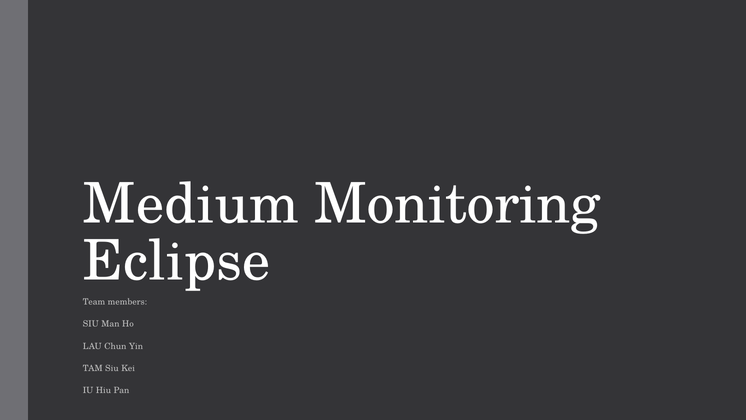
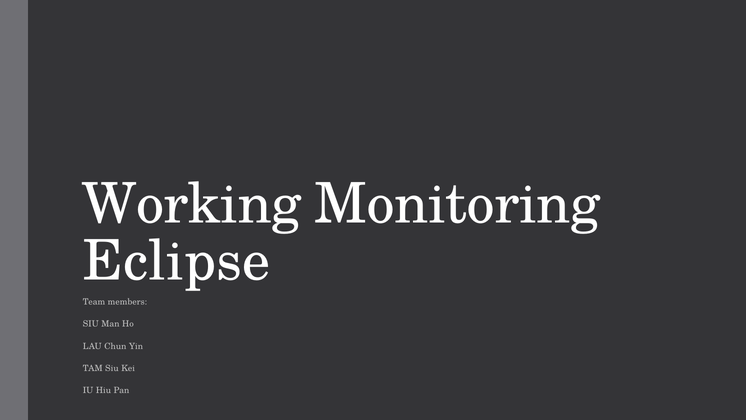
Medium: Medium -> Working
